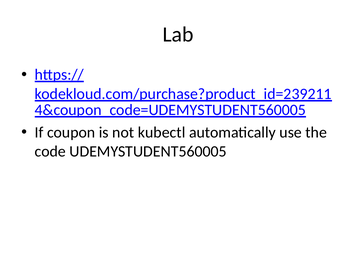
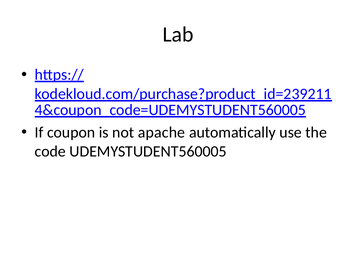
kubectl: kubectl -> apache
